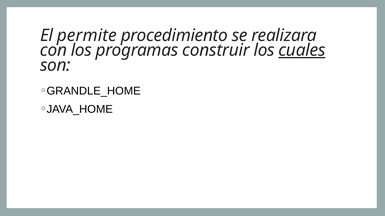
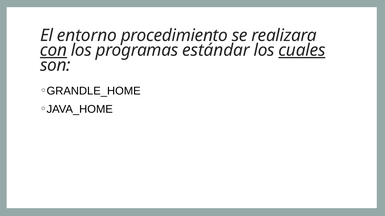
permite: permite -> entorno
con underline: none -> present
construir: construir -> estándar
